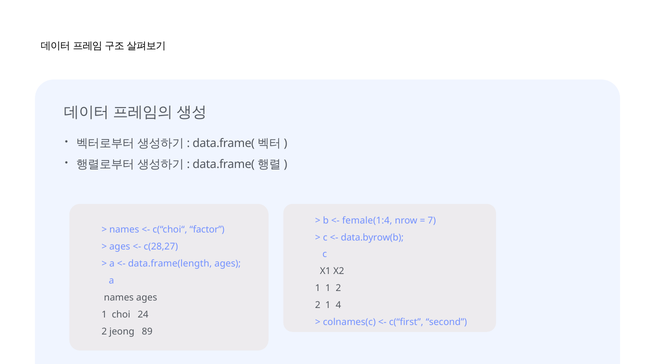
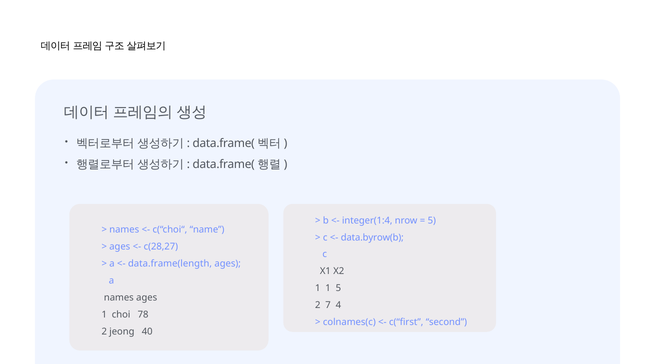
female(1:4: female(1:4 -> integer(1:4
7 at (432, 220): 7 -> 5
factor: factor -> name
1 2: 2 -> 5
2 1: 1 -> 7
24: 24 -> 78
89: 89 -> 40
